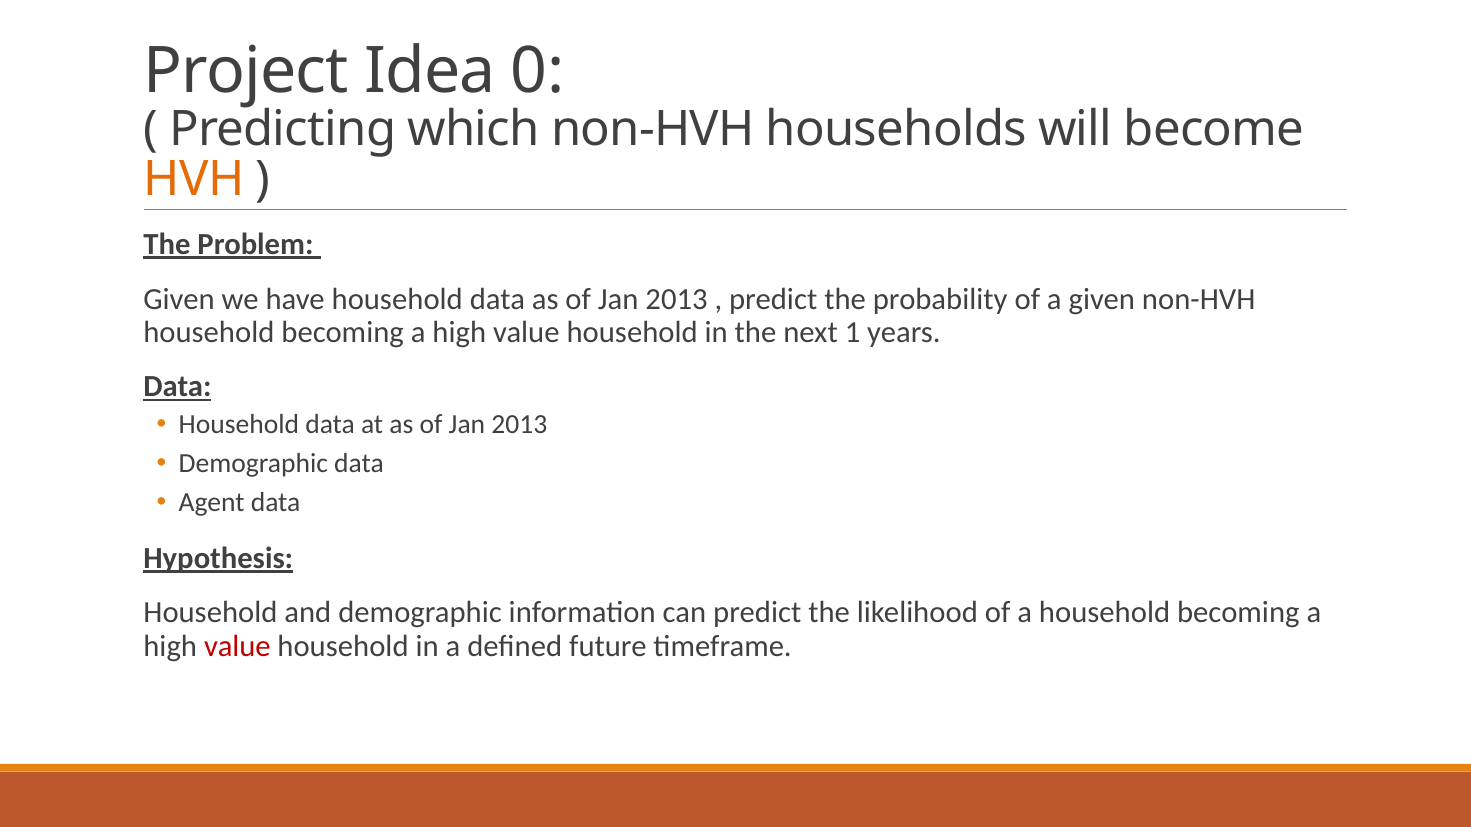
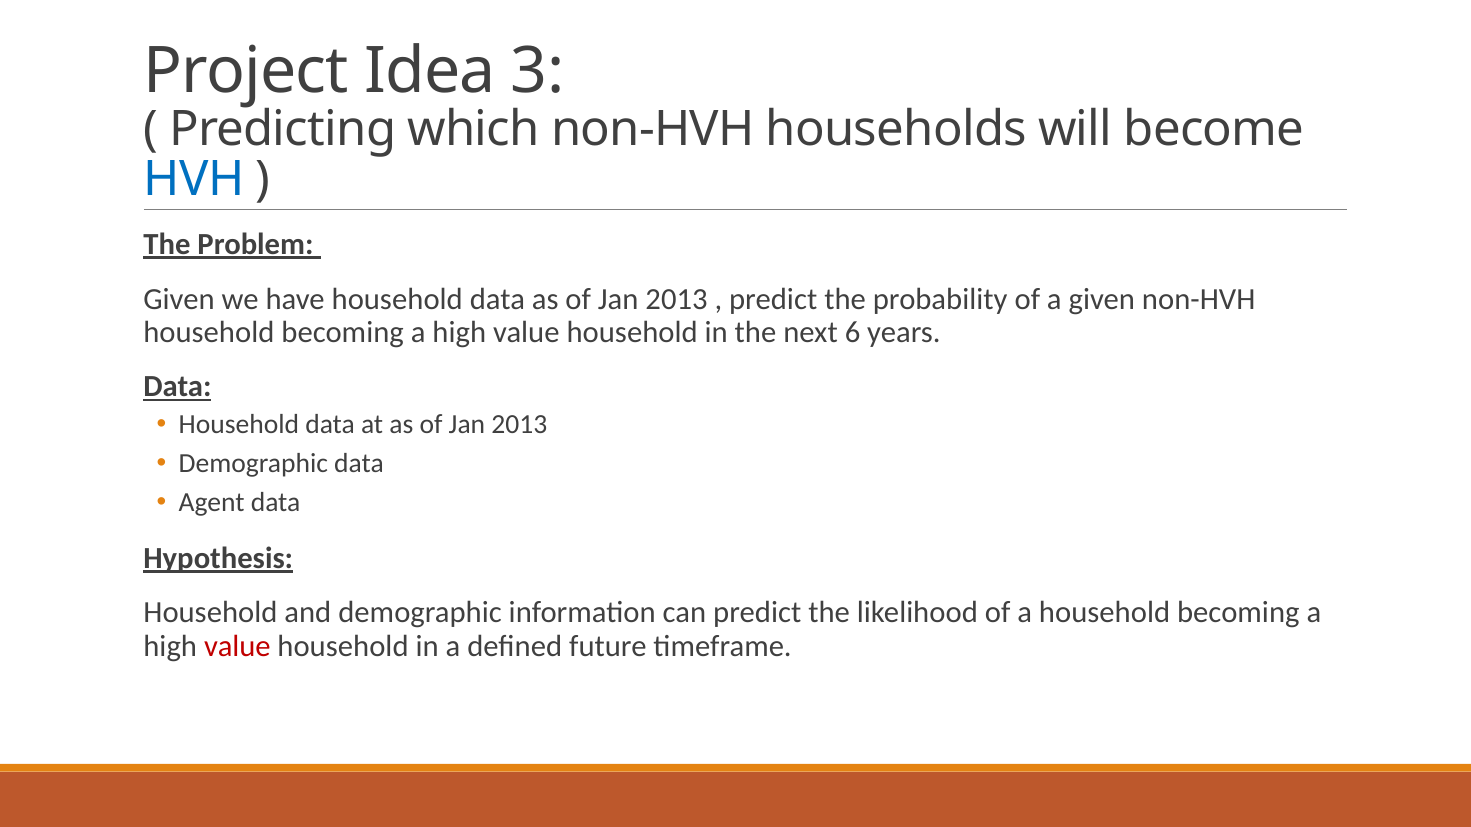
0: 0 -> 3
HVH colour: orange -> blue
1: 1 -> 6
